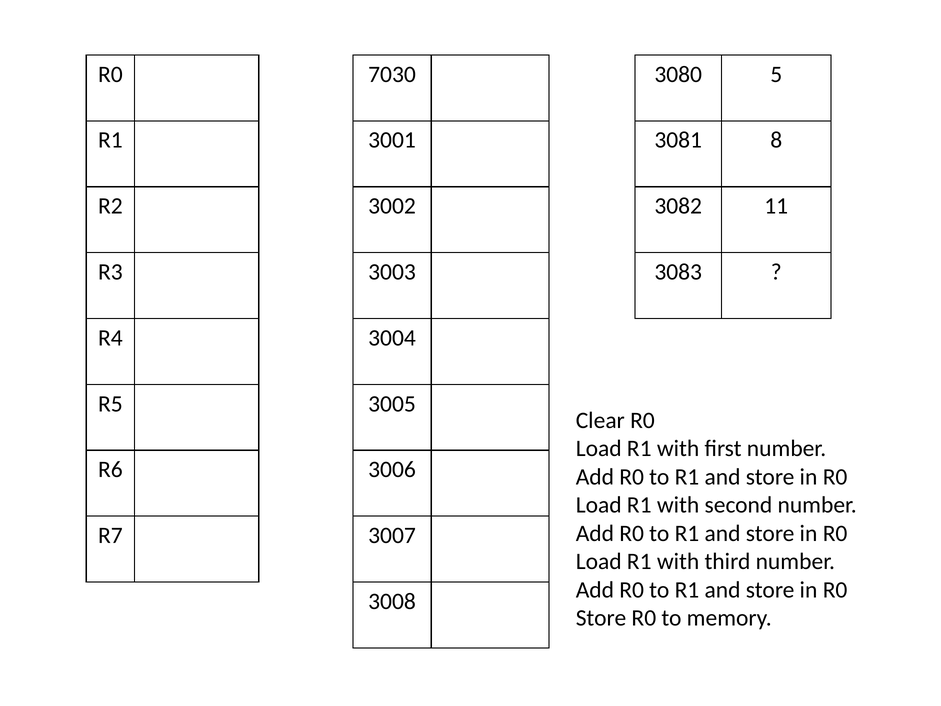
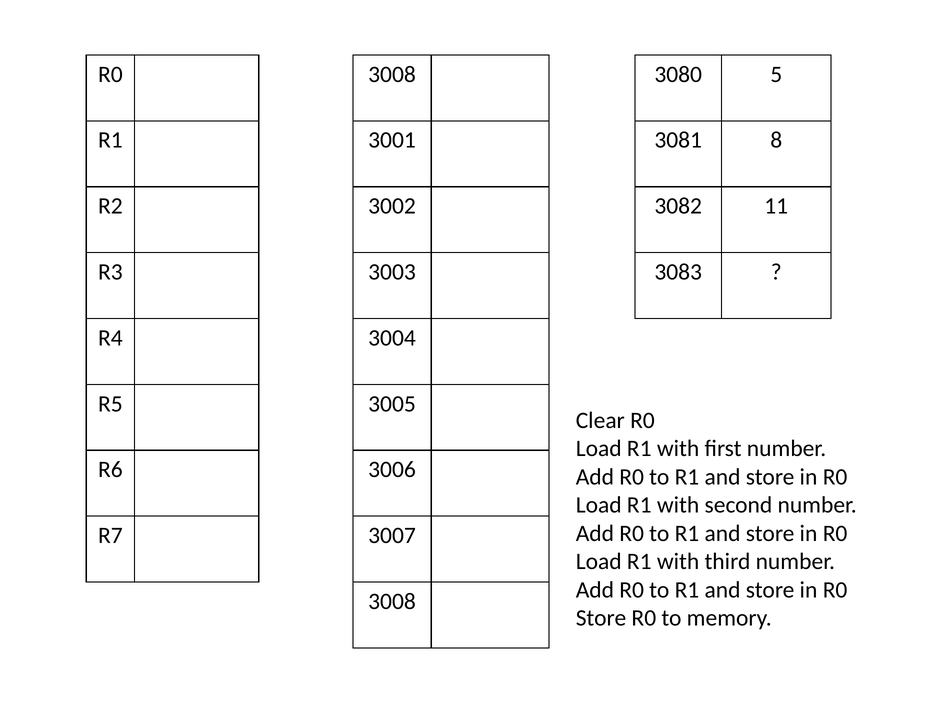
R0 7030: 7030 -> 3008
